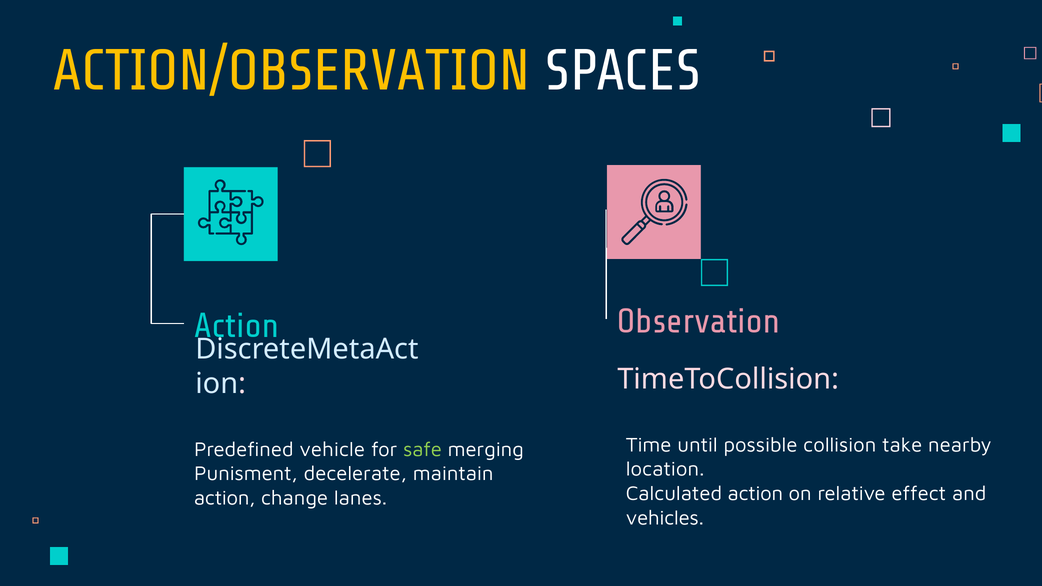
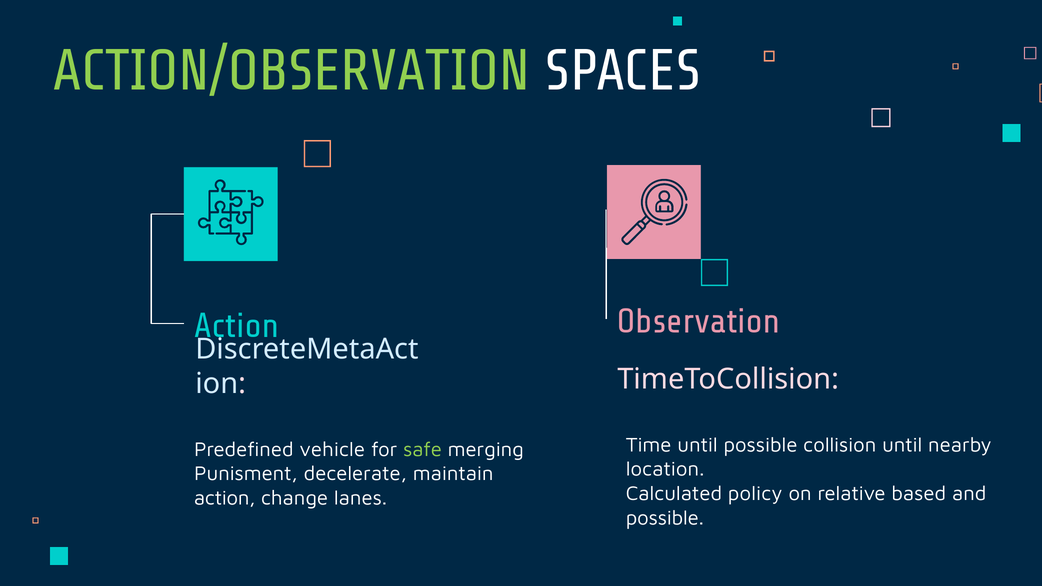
ACTION/OBSERVATION colour: yellow -> light green
collision take: take -> until
Calculated action: action -> policy
effect: effect -> based
vehicles at (665, 518): vehicles -> possible
